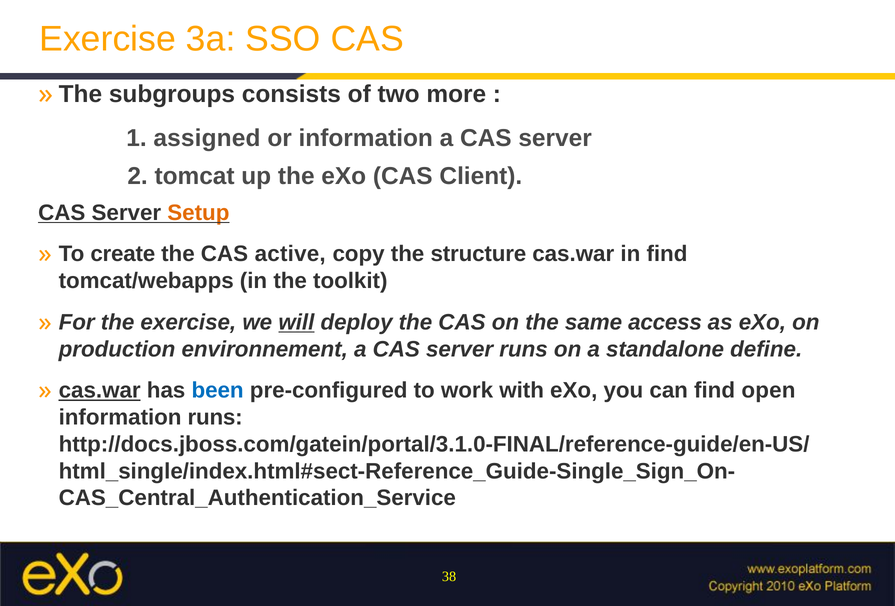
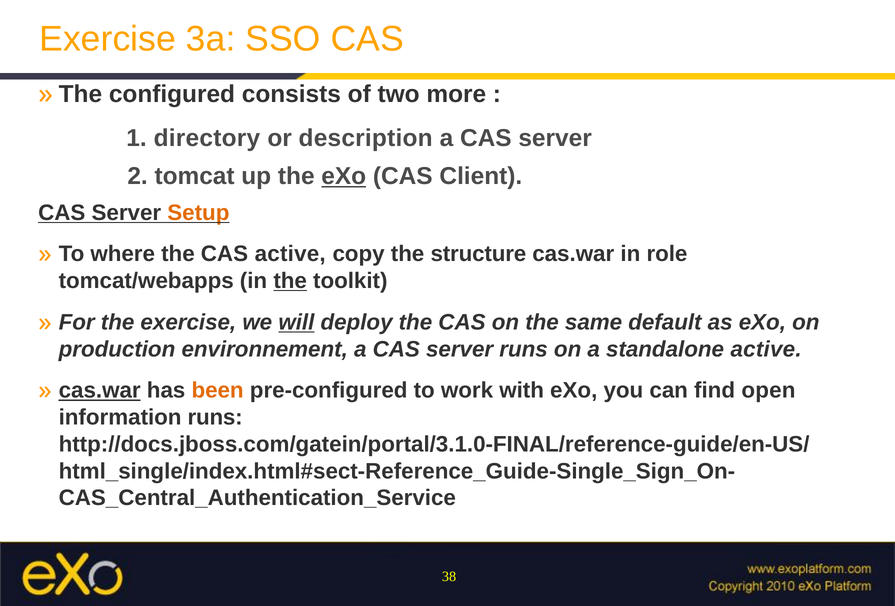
subgroups: subgroups -> configured
assigned: assigned -> directory
or information: information -> description
eXo at (344, 176) underline: none -> present
create: create -> where
in find: find -> role
the at (290, 281) underline: none -> present
access: access -> default
standalone define: define -> active
been colour: blue -> orange
